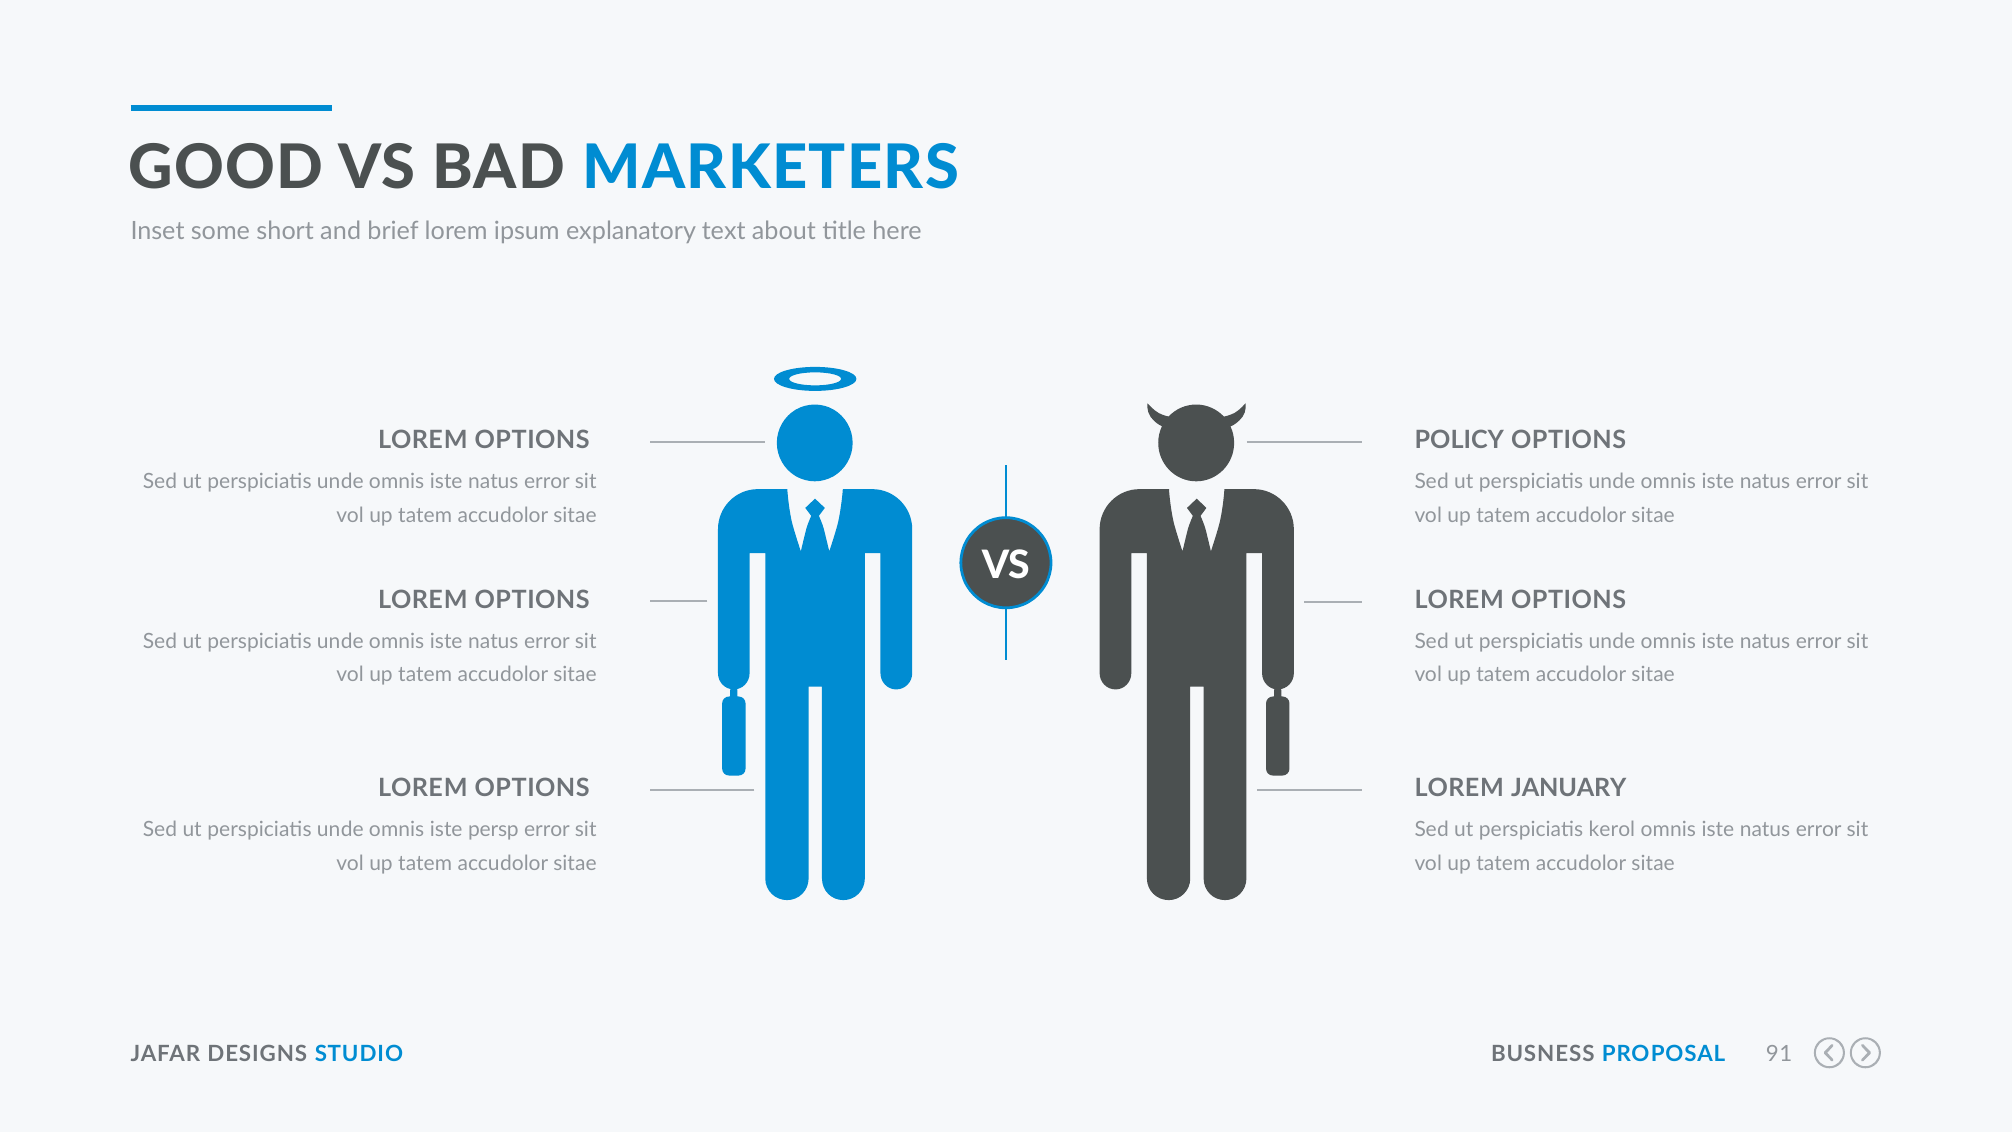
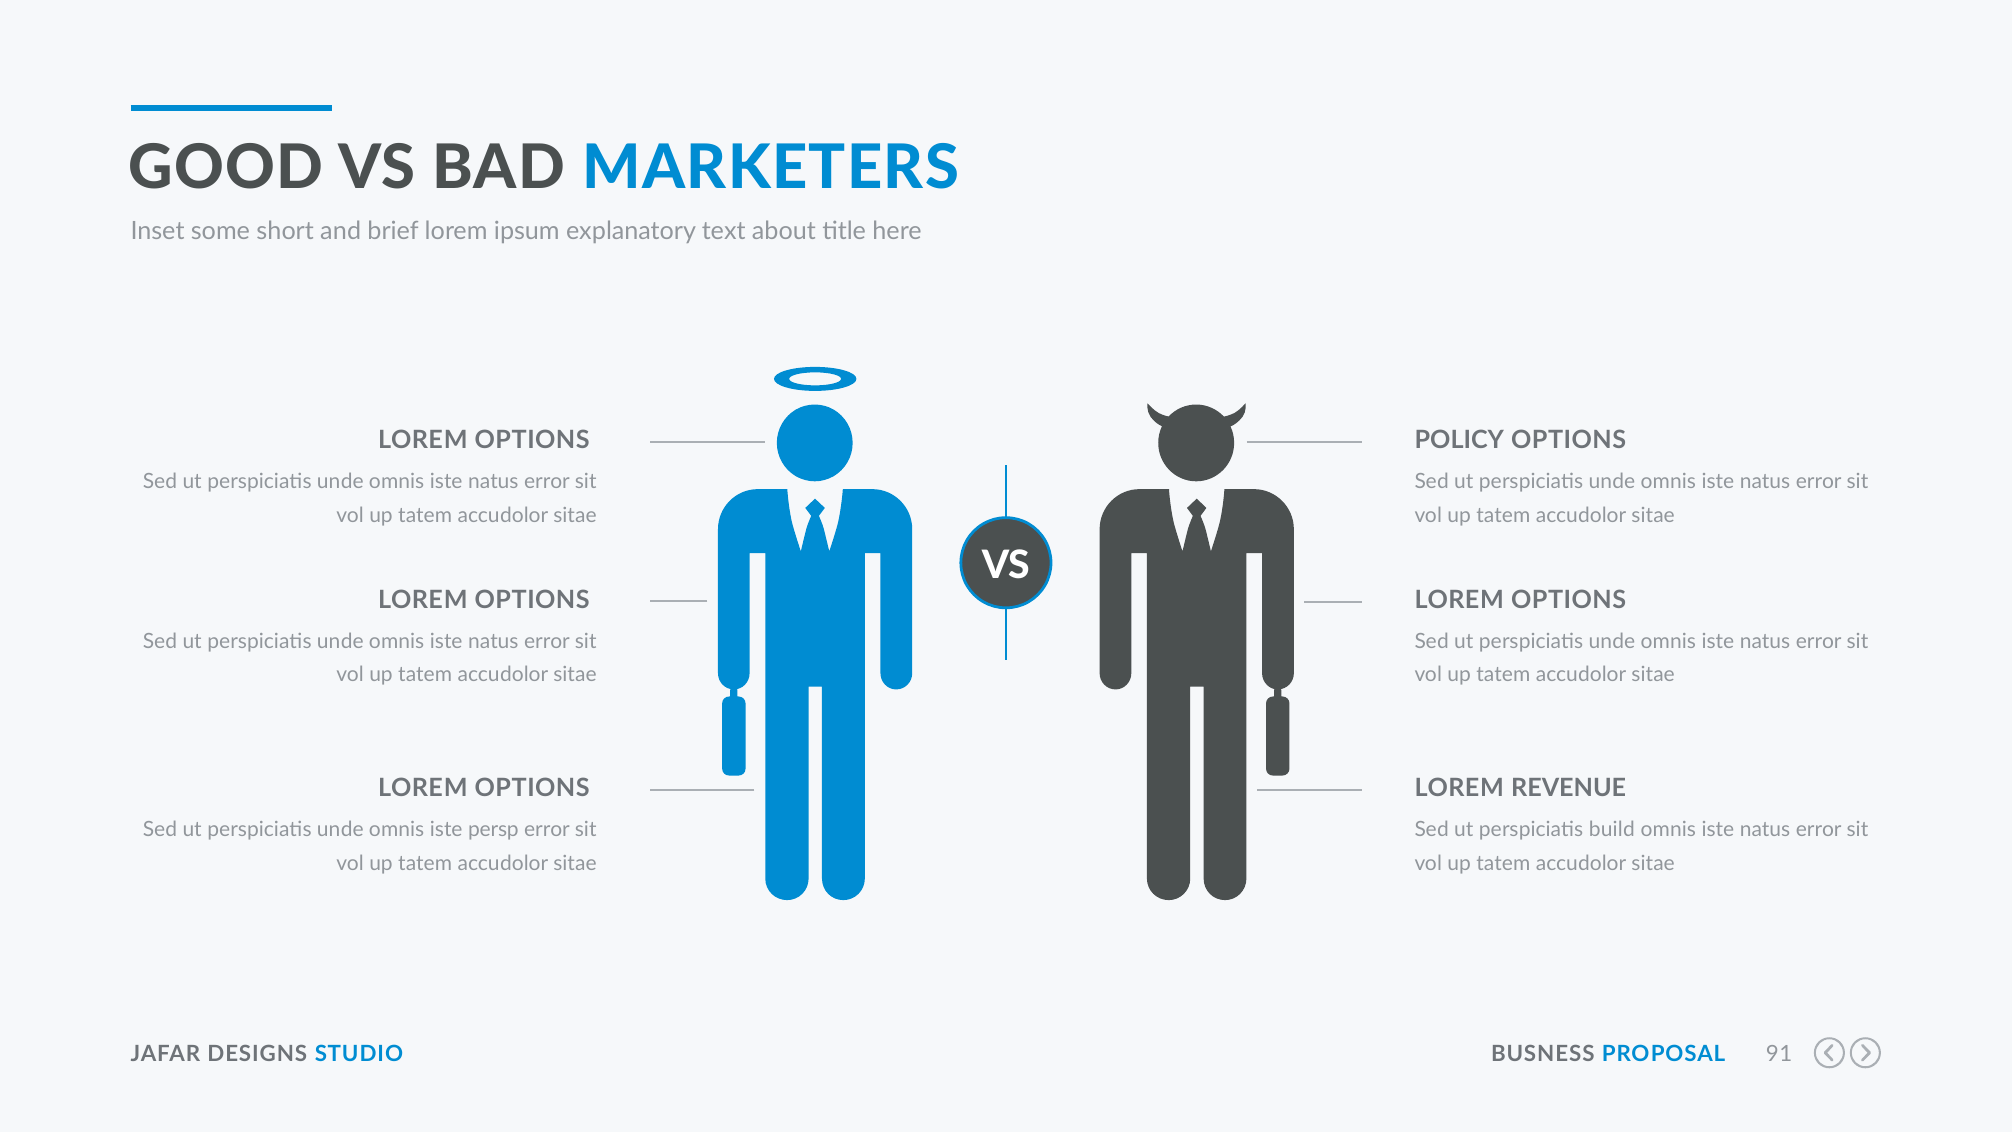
JANUARY: JANUARY -> REVENUE
kerol: kerol -> build
